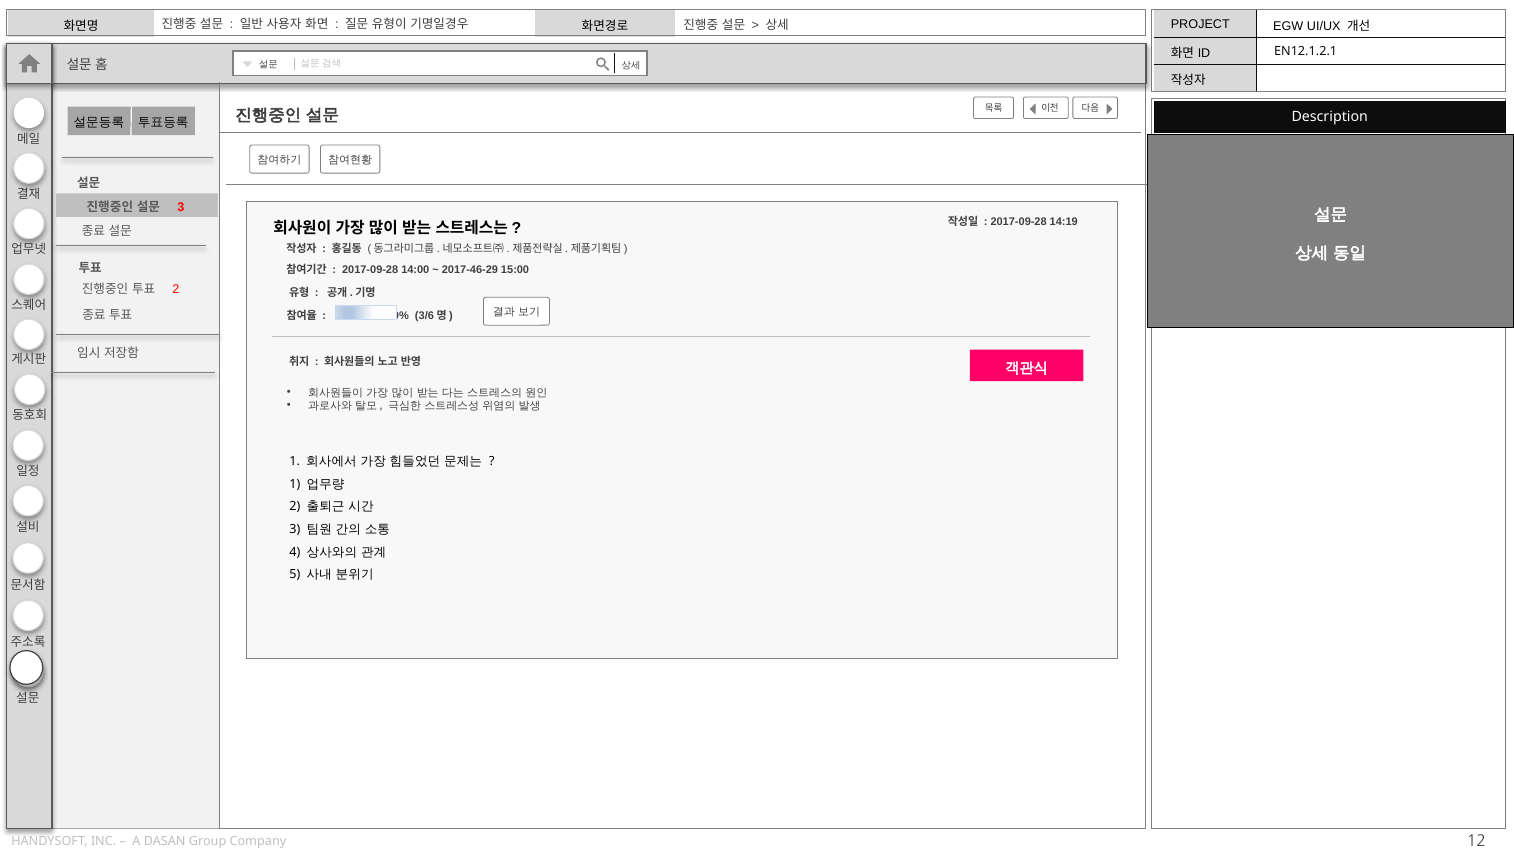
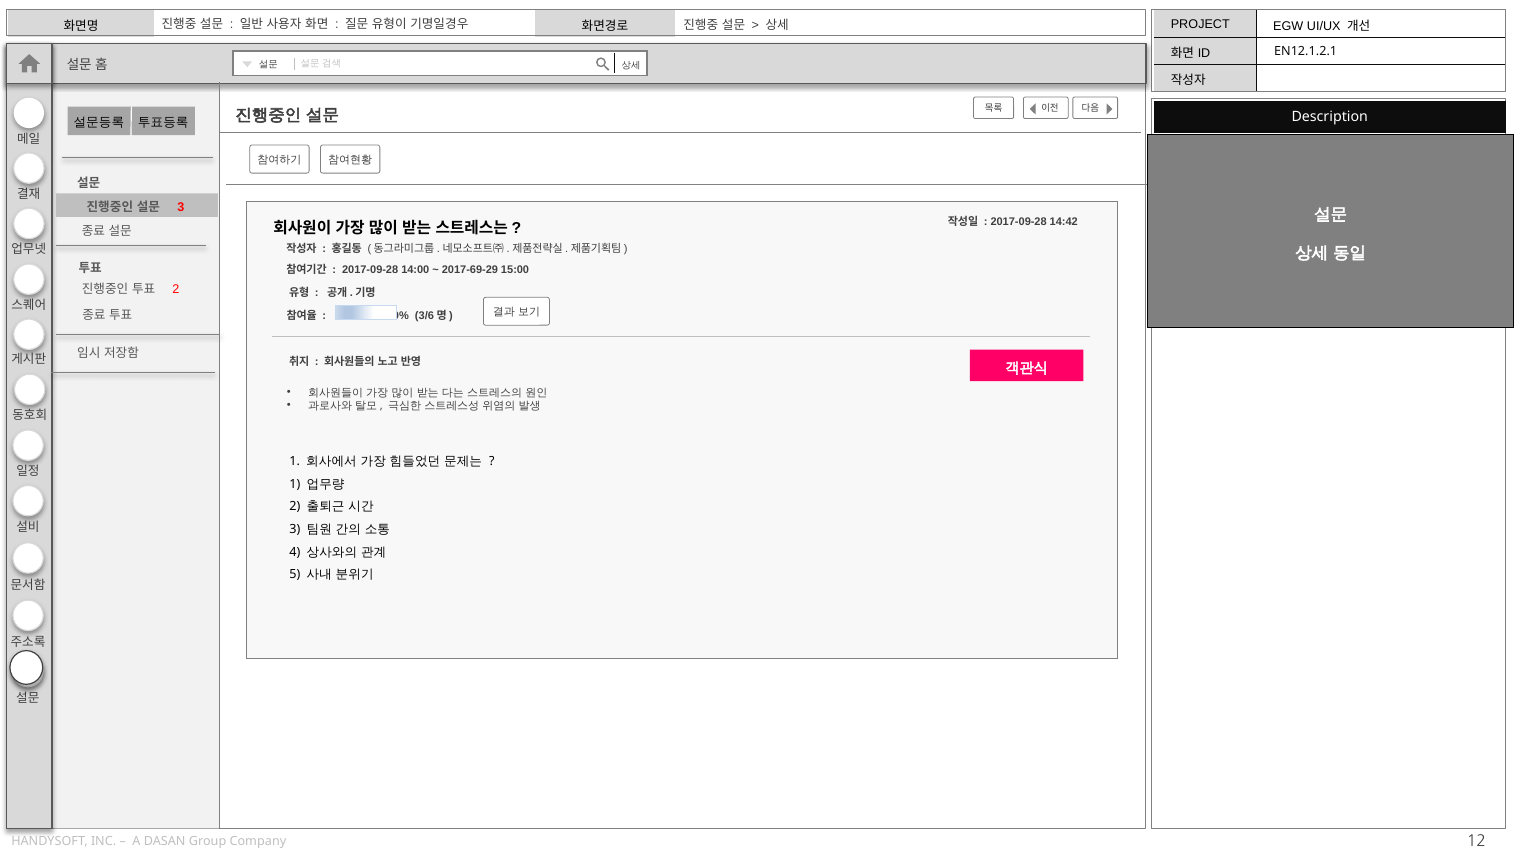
14:19: 14:19 -> 14:42
2017-46-29: 2017-46-29 -> 2017-69-29
